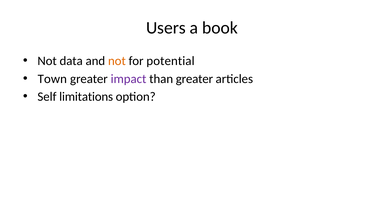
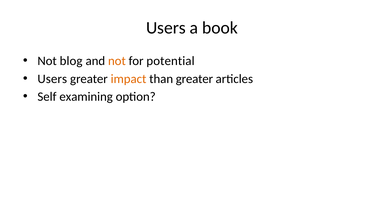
data: data -> blog
Town at (52, 79): Town -> Users
impact colour: purple -> orange
limitations: limitations -> examining
